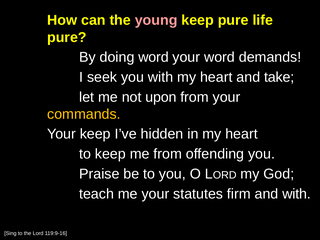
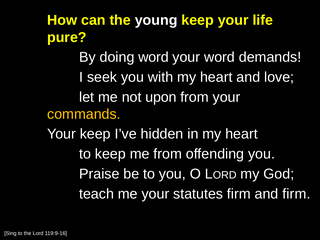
young colour: pink -> white
keep pure: pure -> your
take: take -> love
and with: with -> firm
